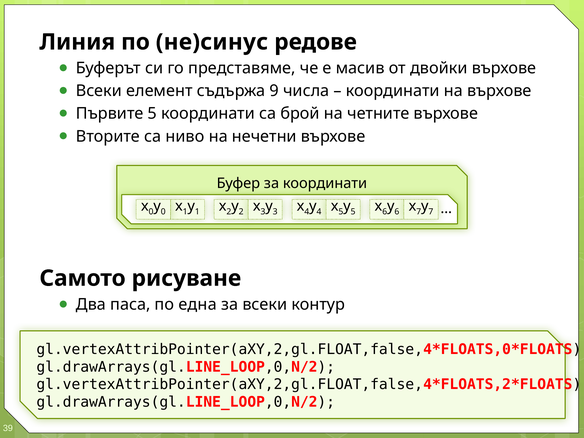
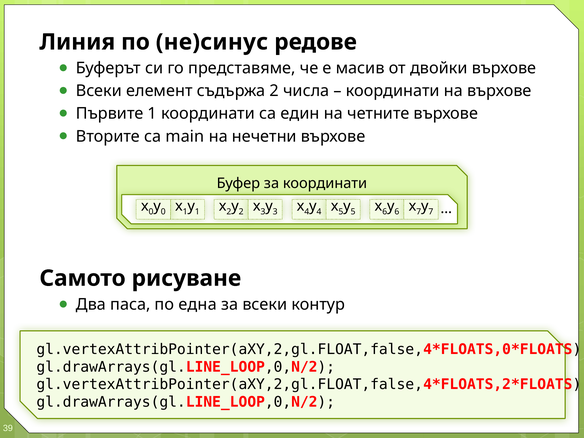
съдържа 9: 9 -> 2
Първите 5: 5 -> 1
брой: брой -> един
ниво: ниво -> main
